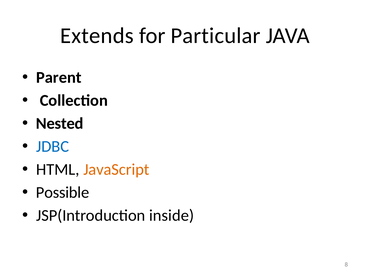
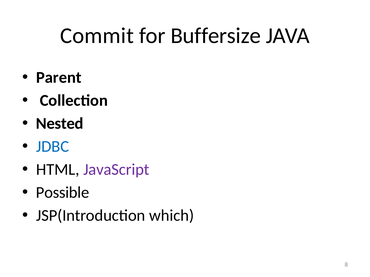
Extends: Extends -> Commit
Particular: Particular -> Buffersize
JavaScript colour: orange -> purple
inside: inside -> which
